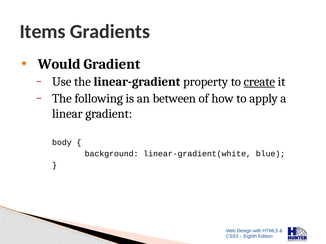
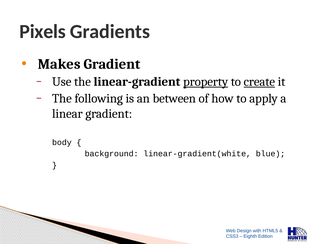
Items: Items -> Pixels
Would: Would -> Makes
property underline: none -> present
